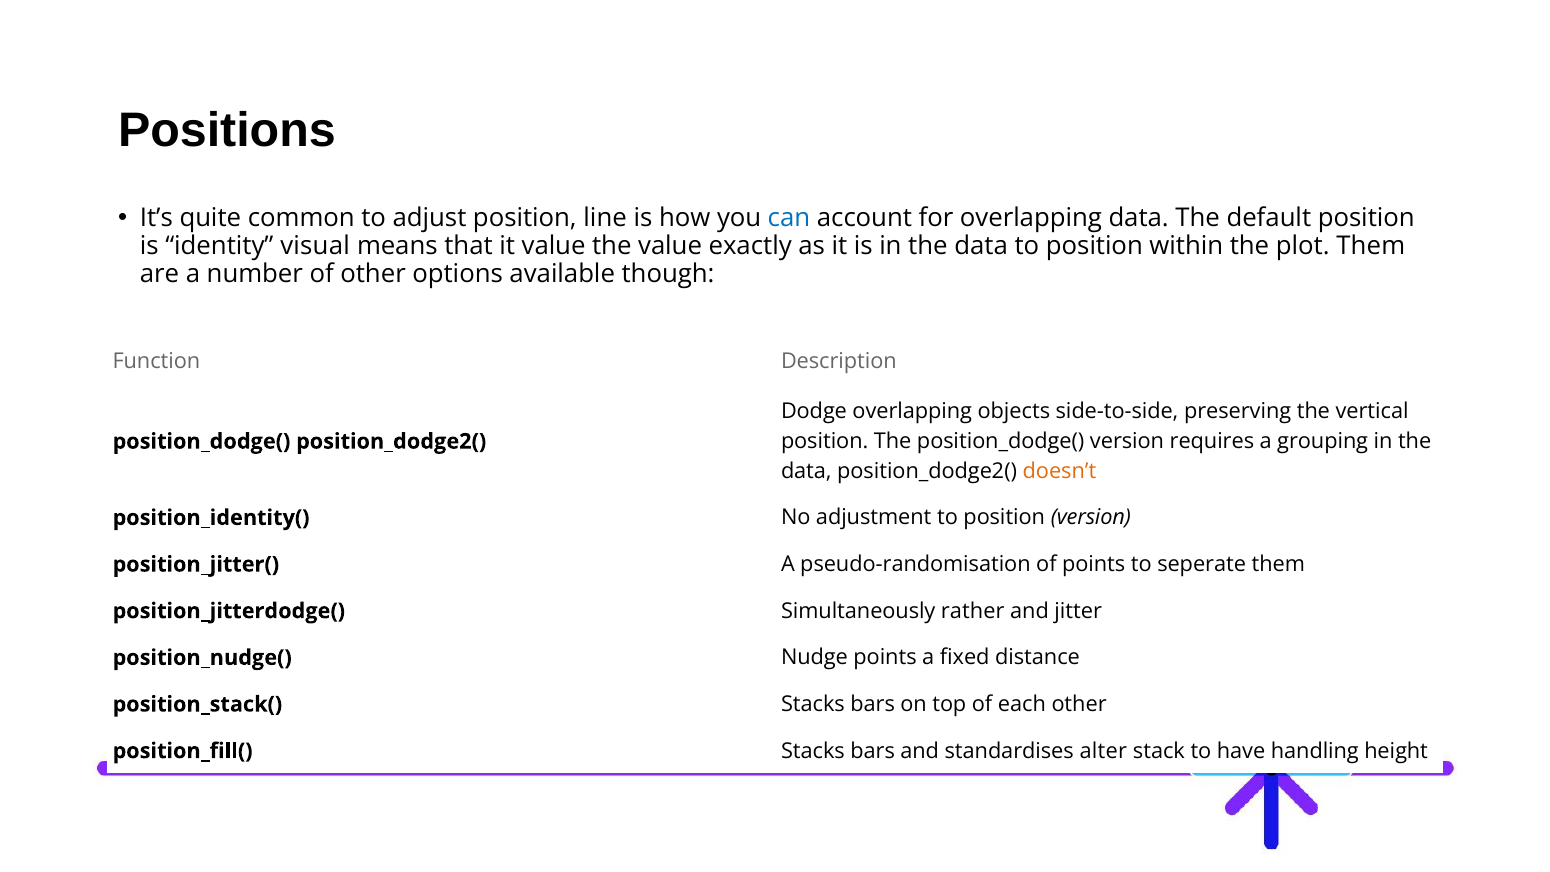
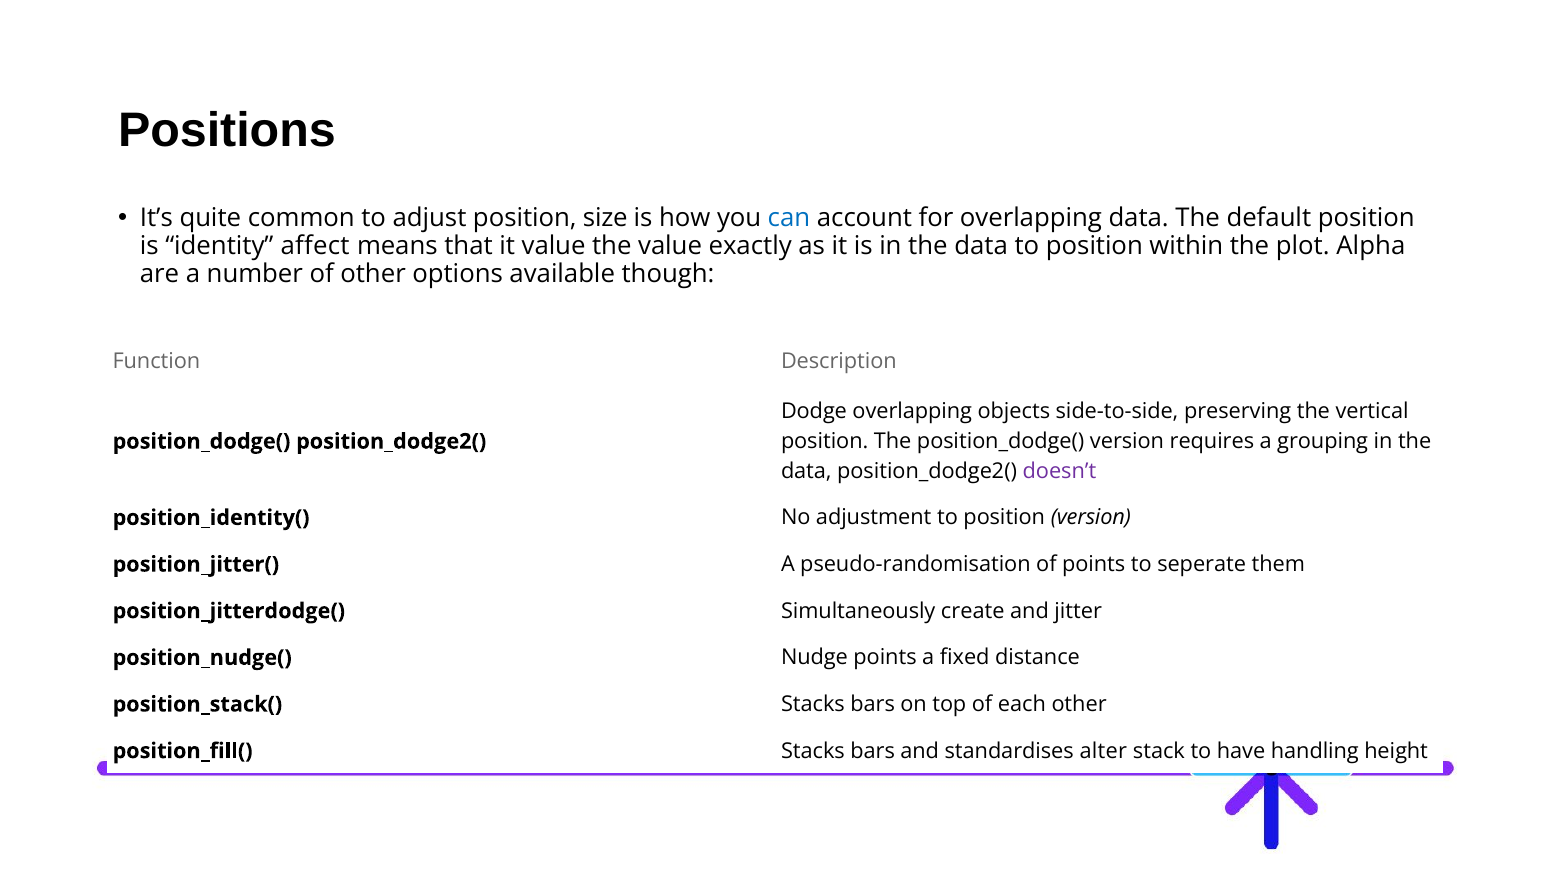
line: line -> size
visual: visual -> affect
plot Them: Them -> Alpha
doesn’t colour: orange -> purple
rather: rather -> create
